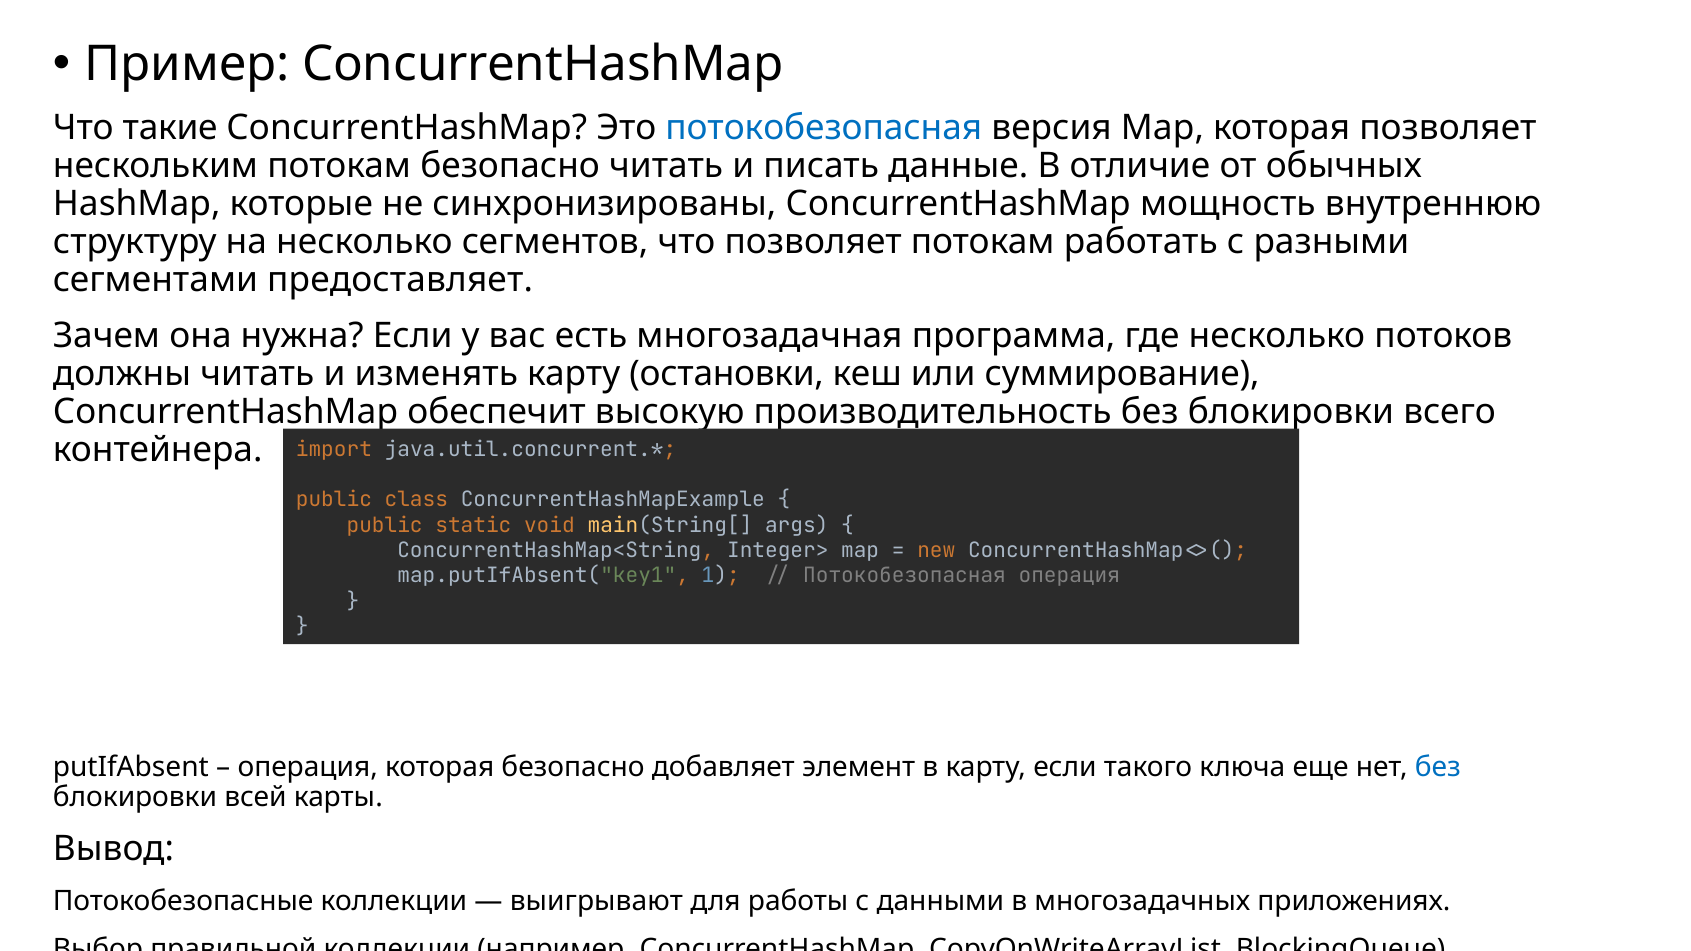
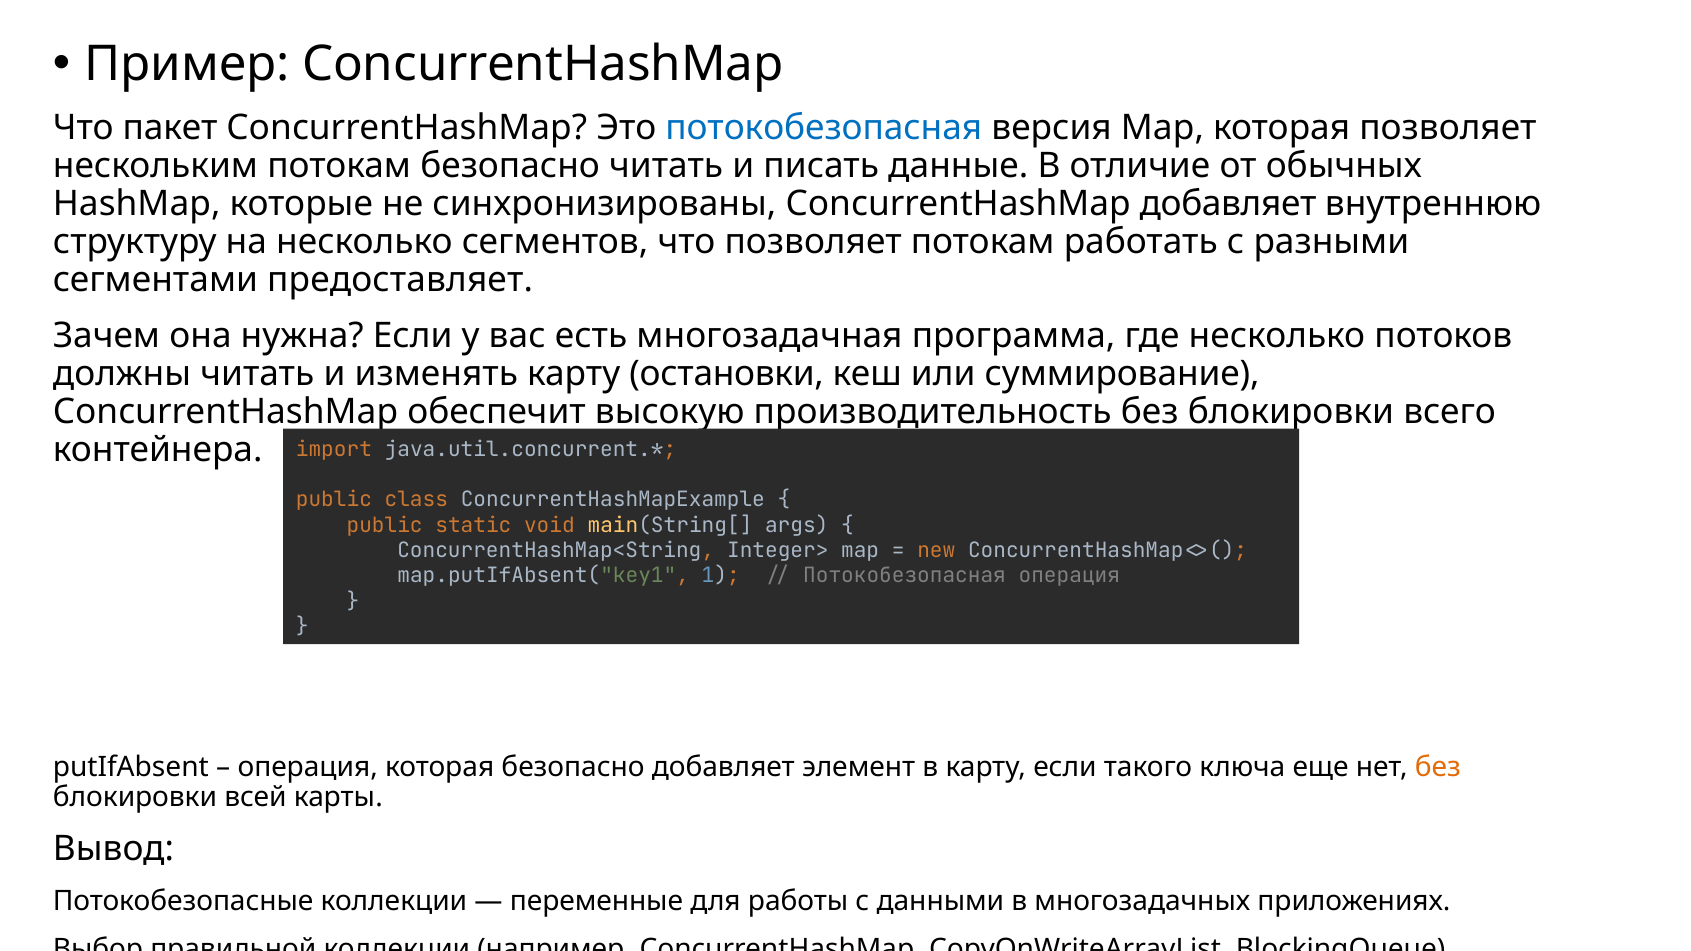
такие: такие -> пакет
ConcurrentHashMap мощность: мощность -> добавляет
без at (1438, 767) colour: blue -> orange
выигрывают: выигрывают -> переменные
